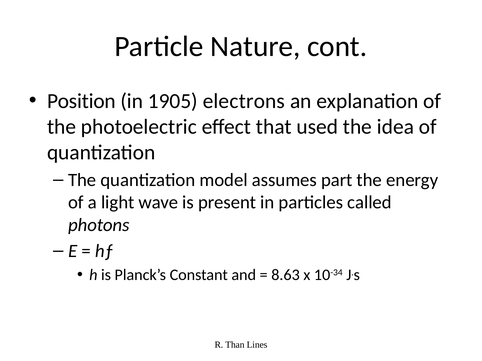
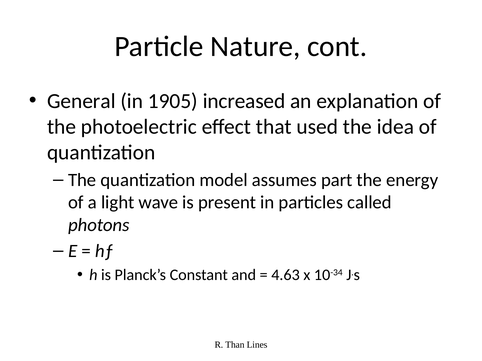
Position: Position -> General
electrons: electrons -> increased
8.63: 8.63 -> 4.63
